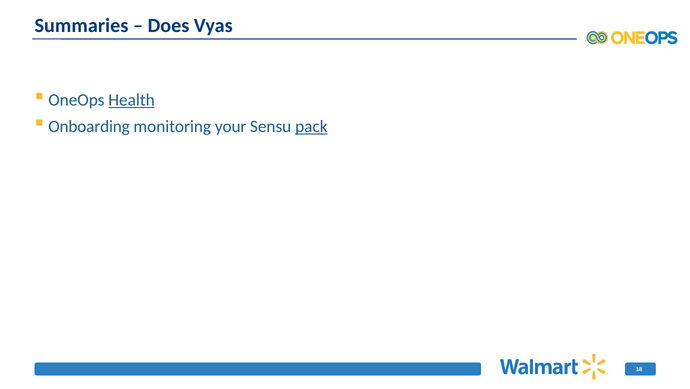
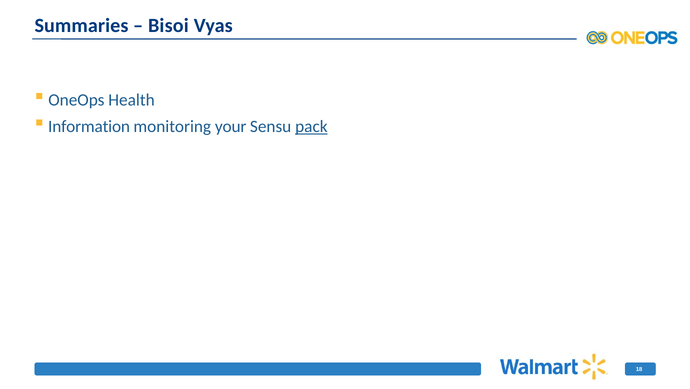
Does: Does -> Bisoi
Health underline: present -> none
Onboarding: Onboarding -> Information
